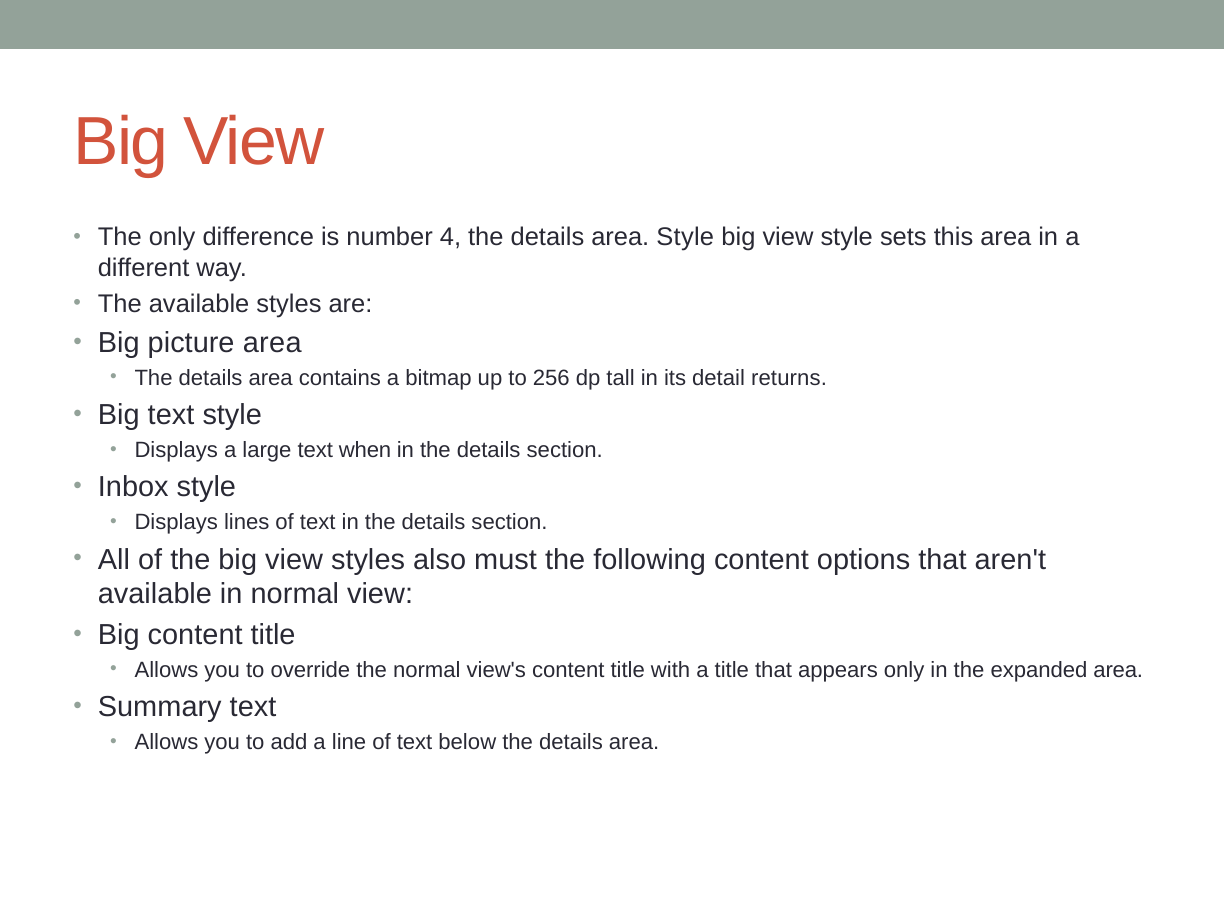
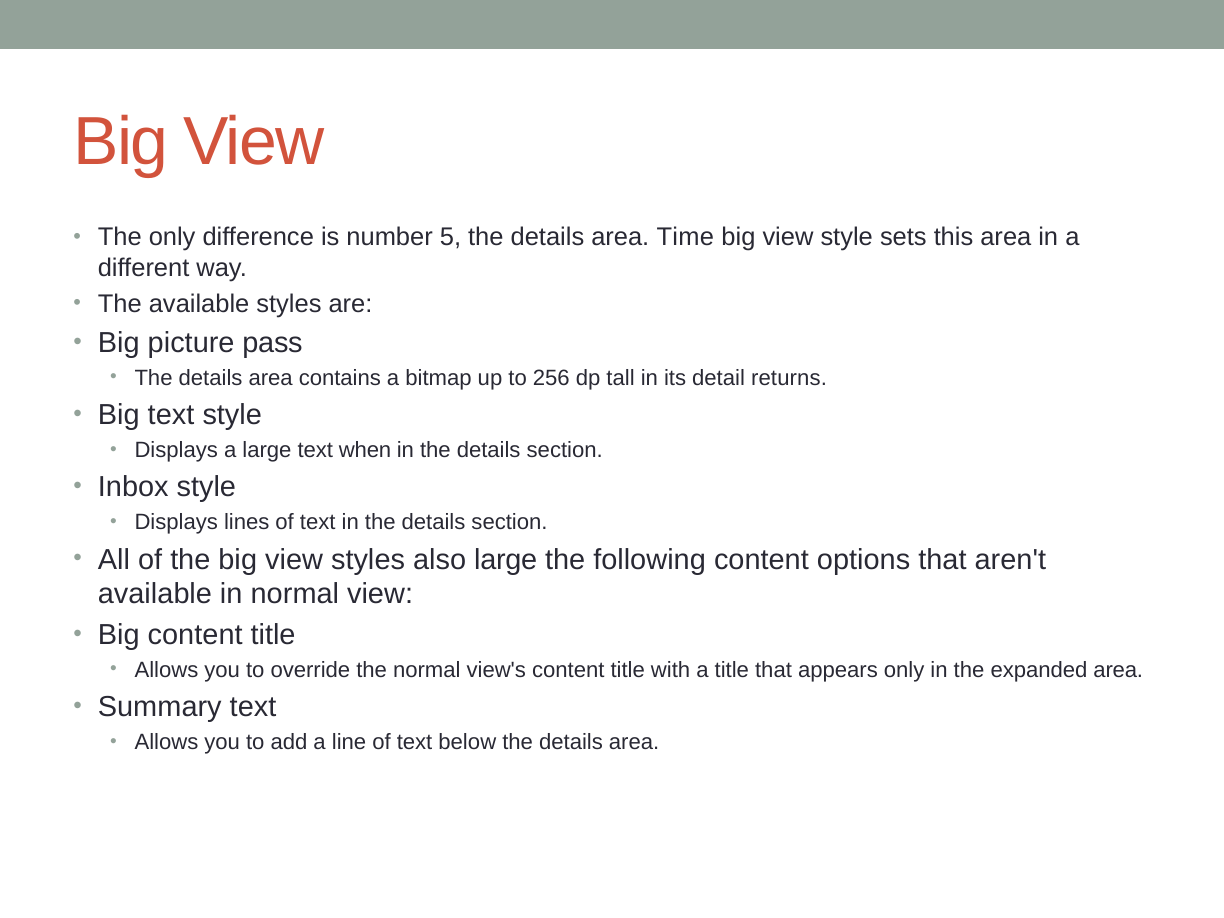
4: 4 -> 5
area Style: Style -> Time
picture area: area -> pass
also must: must -> large
